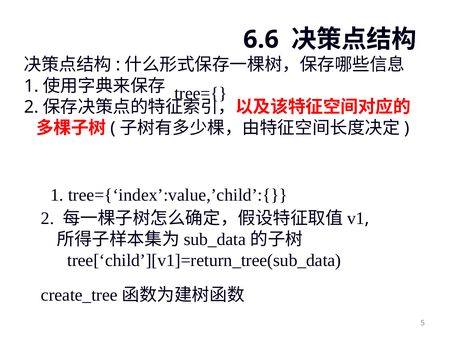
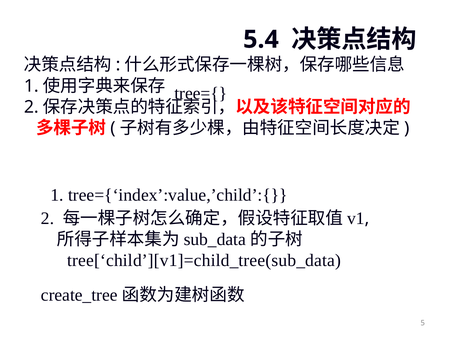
6.6: 6.6 -> 5.4
tree[‘child’][v1]=return_tree(sub_data: tree[‘child’][v1]=return_tree(sub_data -> tree[‘child’][v1]=child_tree(sub_data
